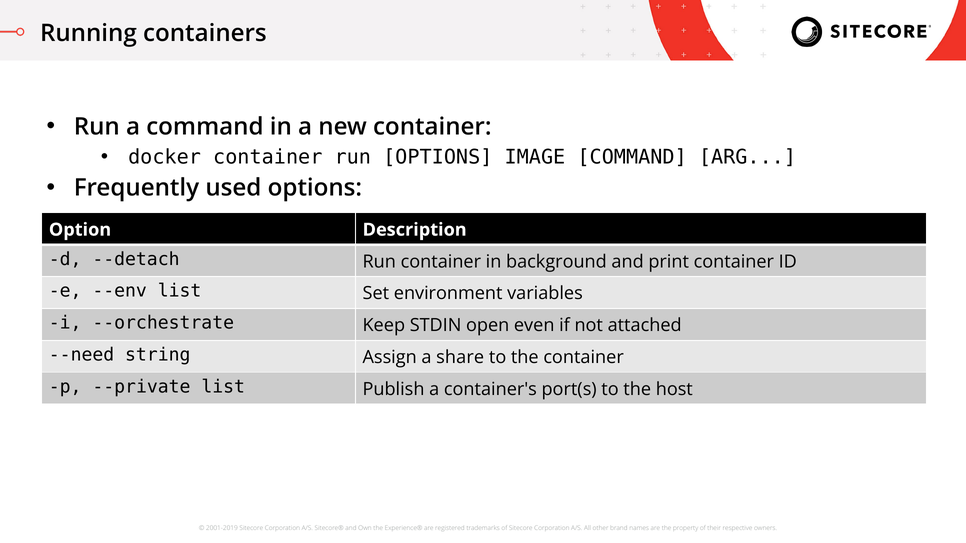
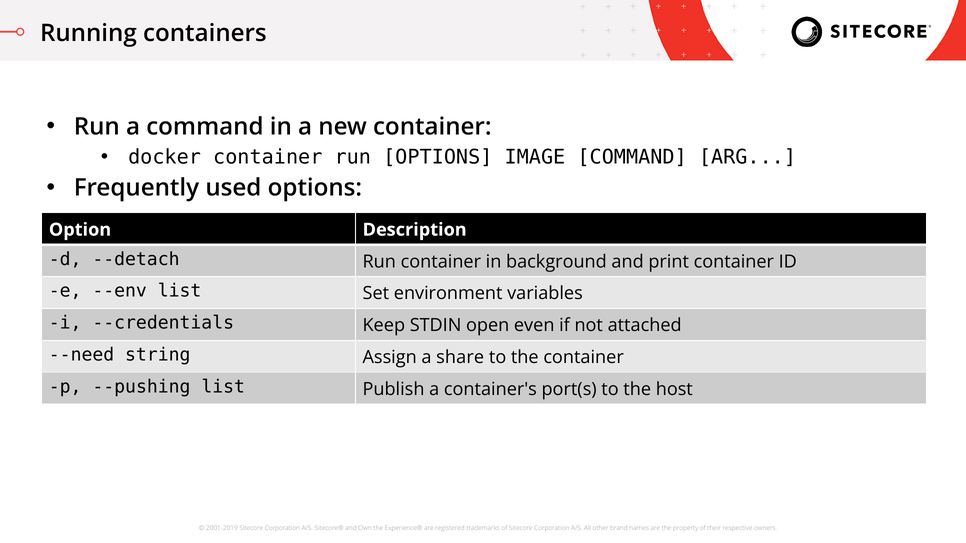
--orchestrate: --orchestrate -> --credentials
--private: --private -> --pushing
